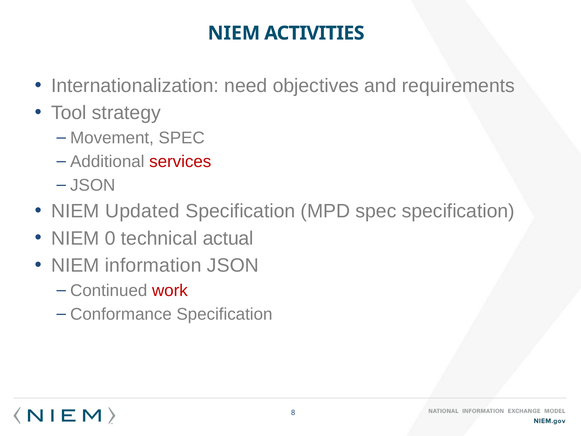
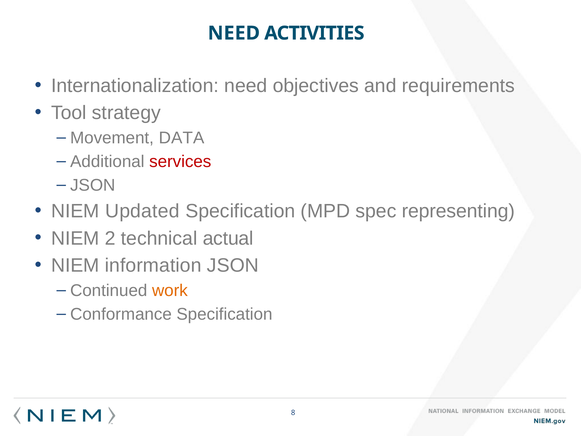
NIEM at (234, 33): NIEM -> NEED
Movement SPEC: SPEC -> DATA
spec specification: specification -> representing
0: 0 -> 2
work colour: red -> orange
